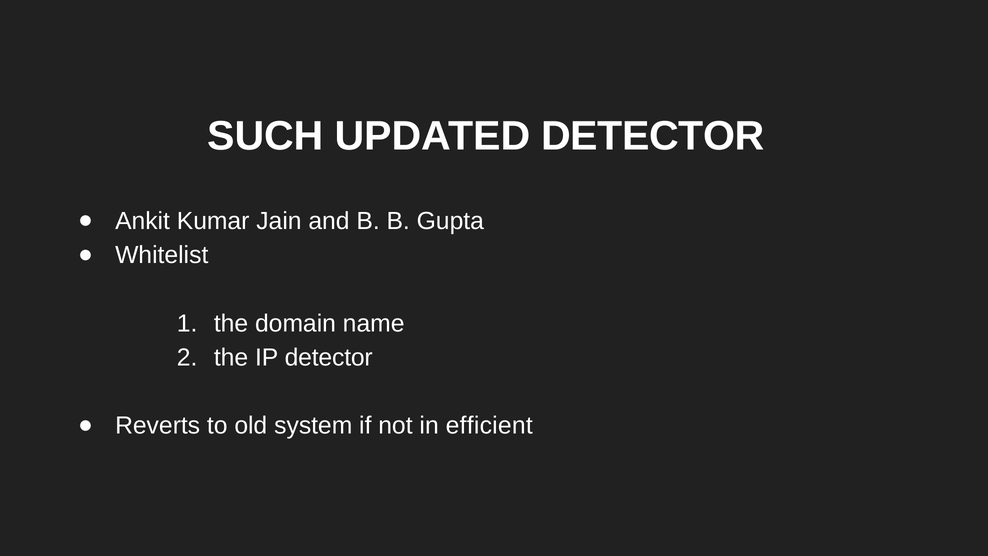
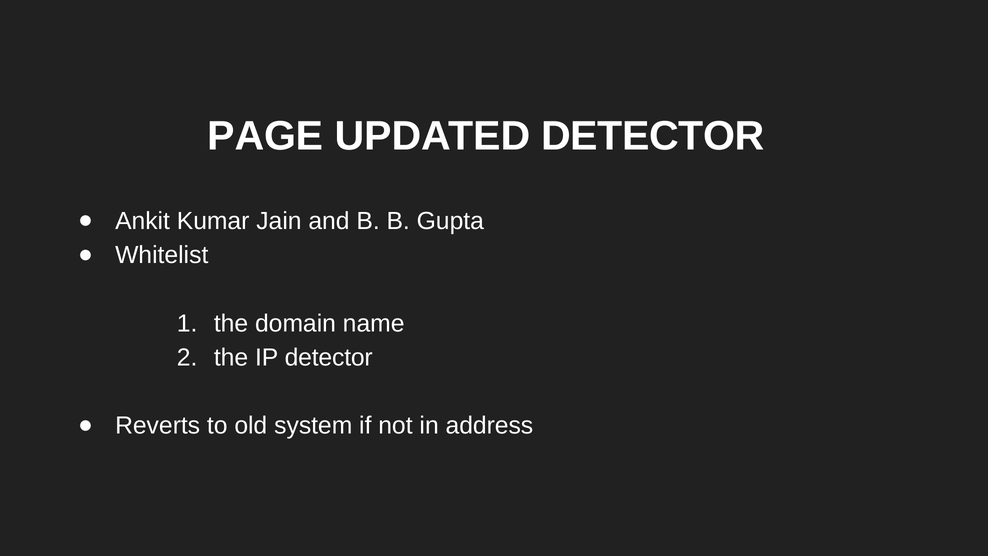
SUCH: SUCH -> PAGE
efficient: efficient -> address
